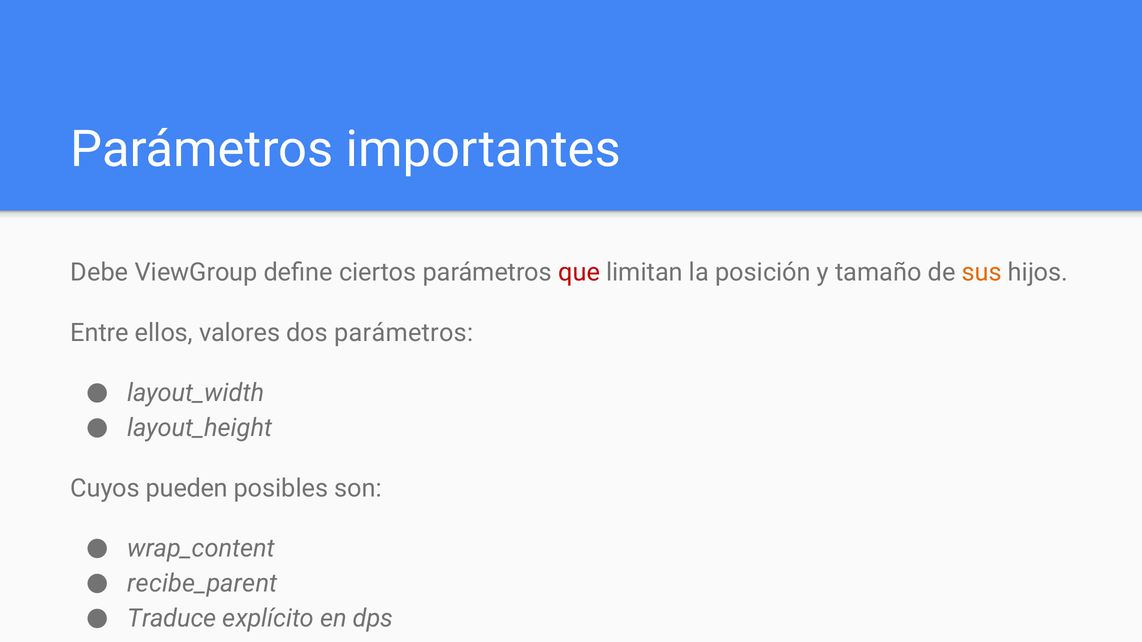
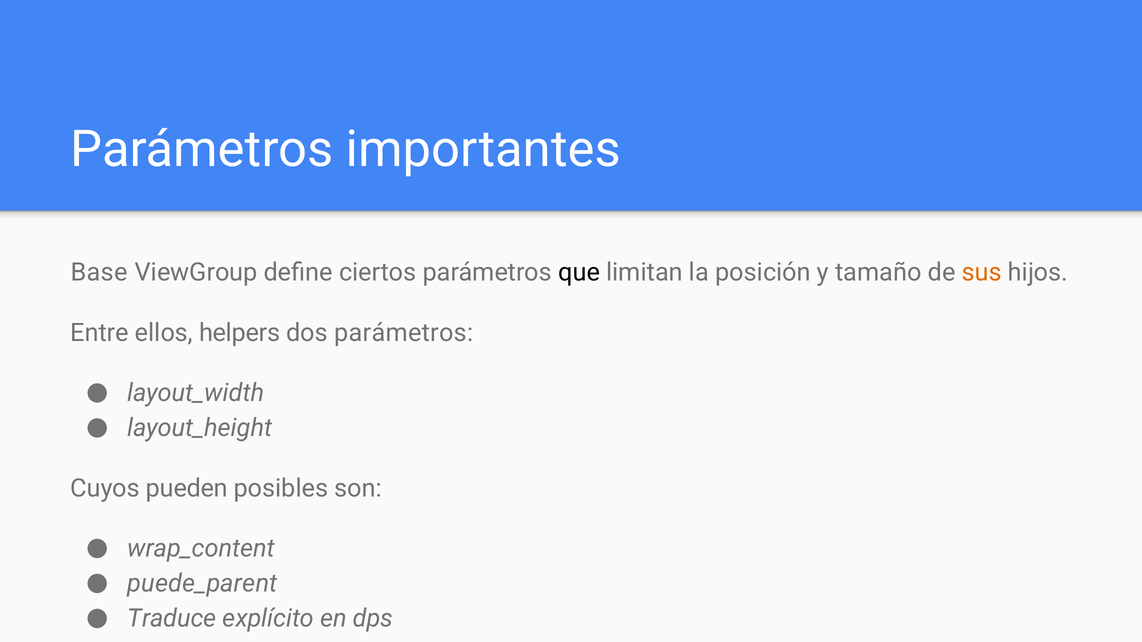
Debe: Debe -> Base
que colour: red -> black
valores: valores -> helpers
recibe_parent: recibe_parent -> puede_parent
